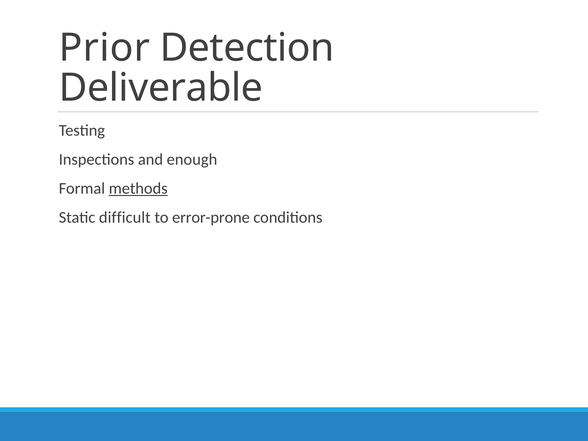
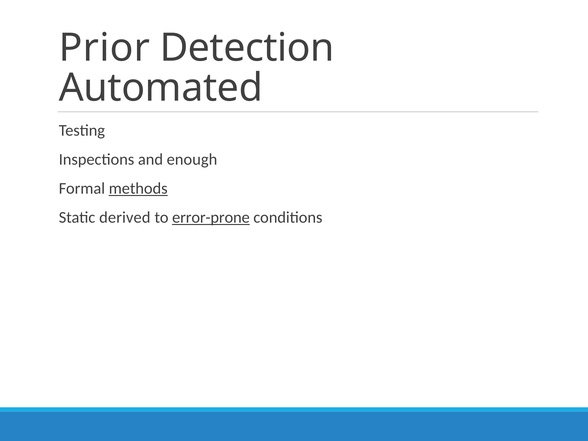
Deliverable: Deliverable -> Automated
difficult: difficult -> derived
error-prone underline: none -> present
